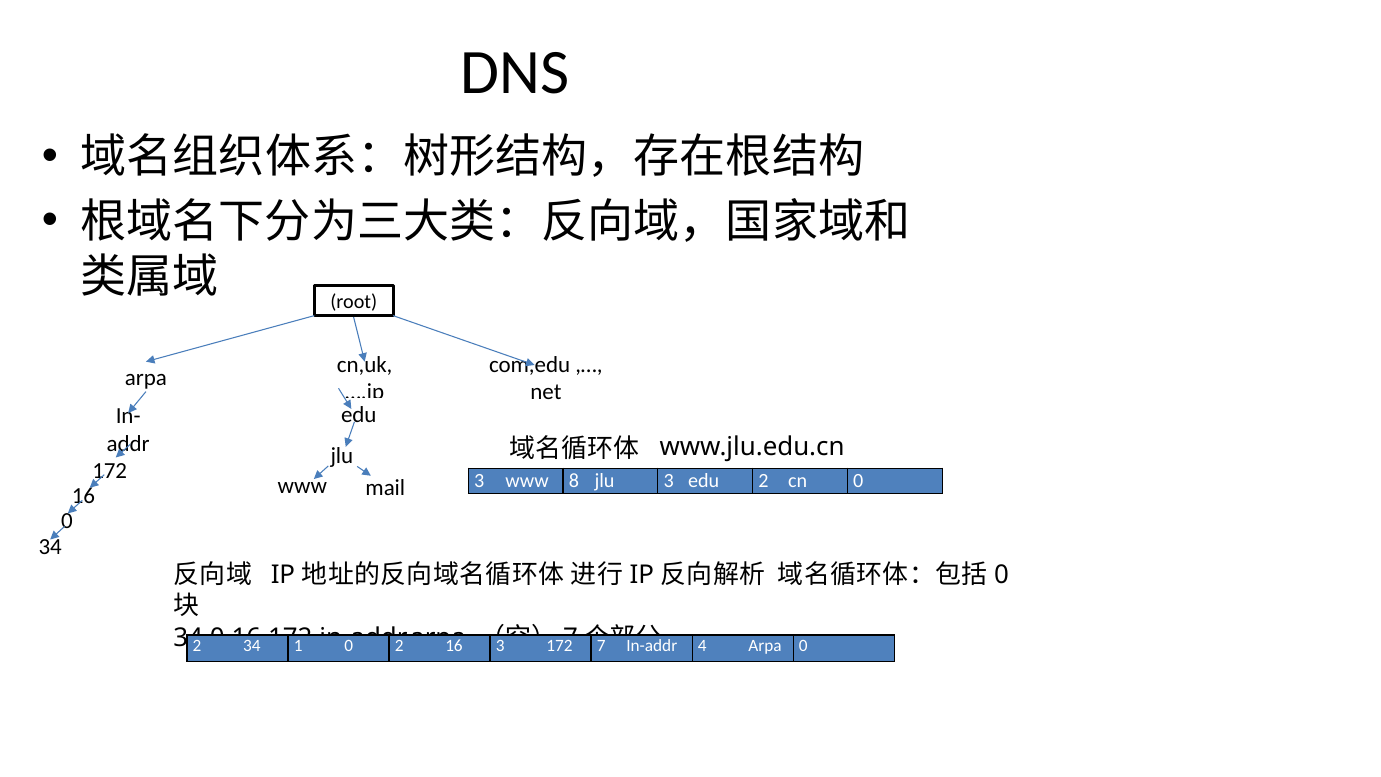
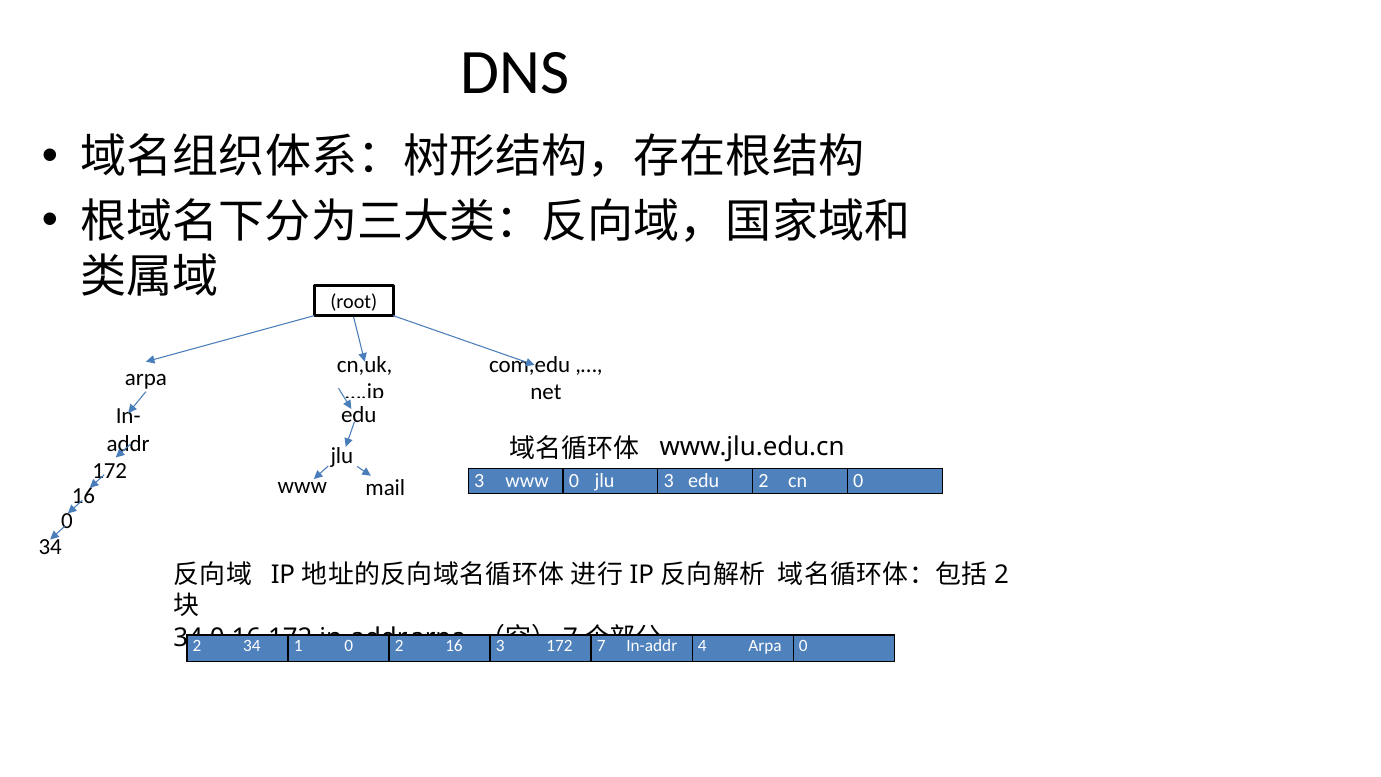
www 8: 8 -> 0
0 at (1002, 575): 0 -> 2
